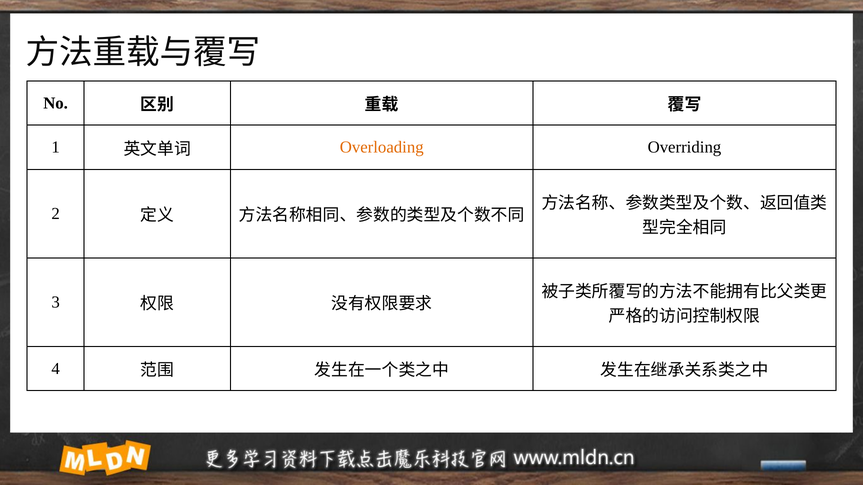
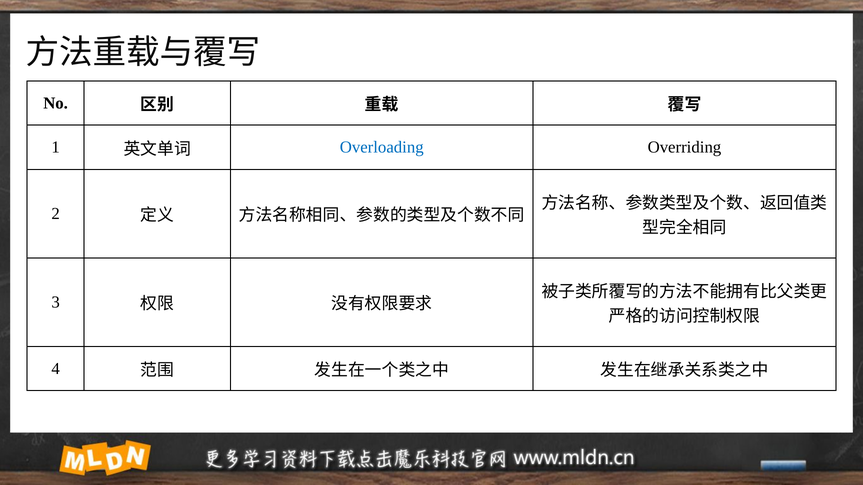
Overloading colour: orange -> blue
